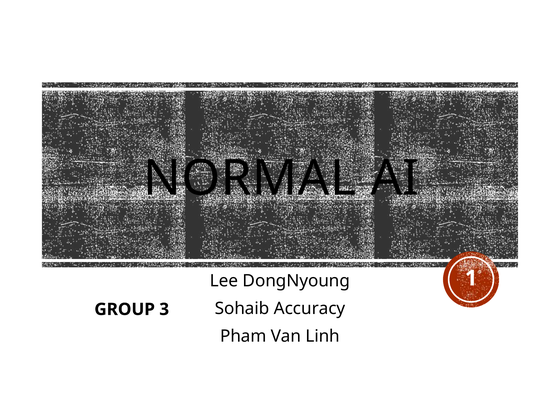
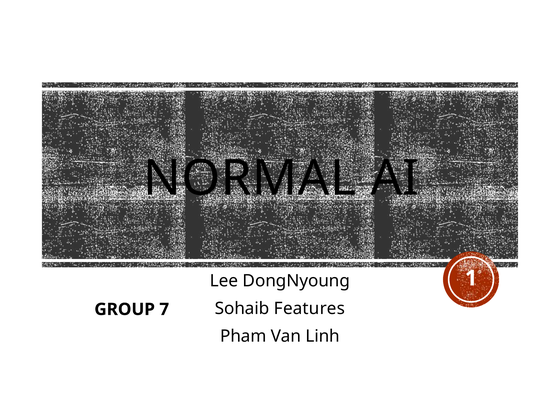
Accuracy: Accuracy -> Features
3: 3 -> 7
